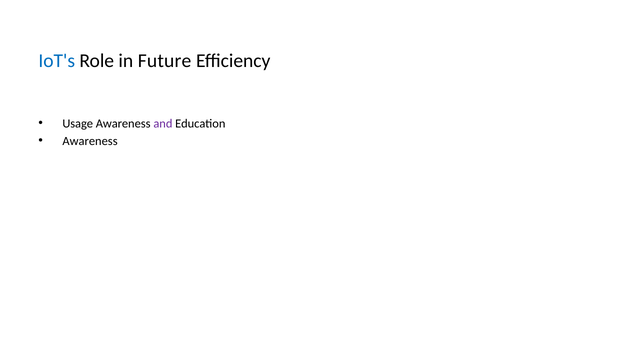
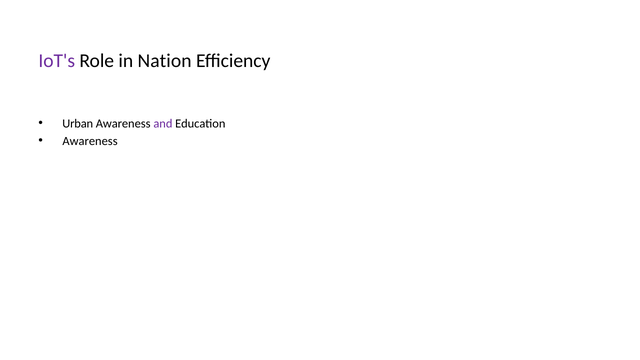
IoT's colour: blue -> purple
Future: Future -> Nation
Usage: Usage -> Urban
